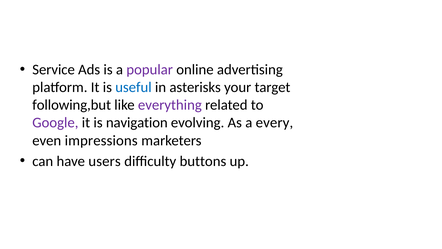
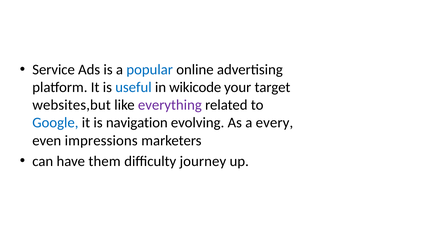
popular colour: purple -> blue
asterisks: asterisks -> wikicode
following,but: following,but -> websites,but
Google colour: purple -> blue
users: users -> them
buttons: buttons -> journey
